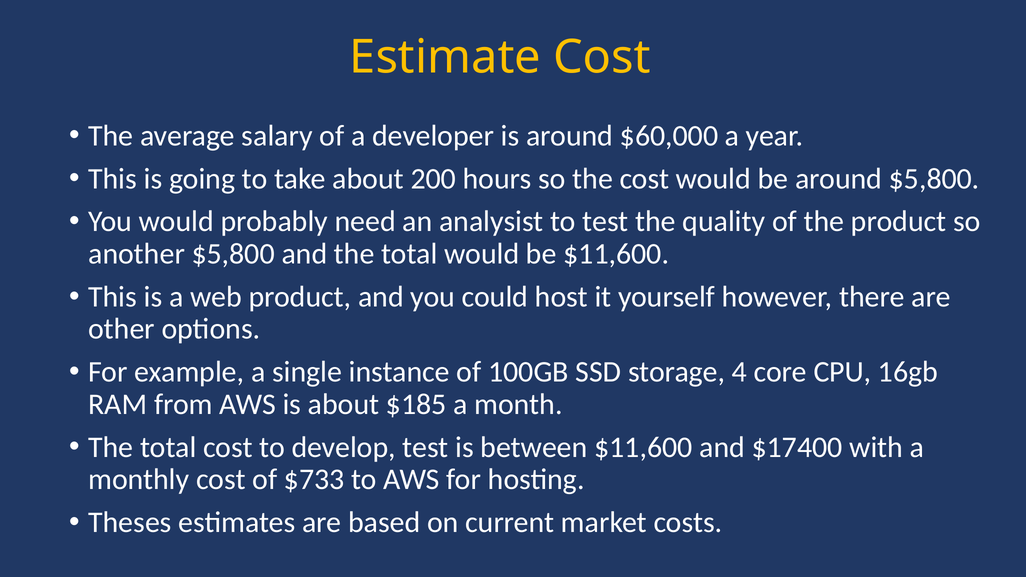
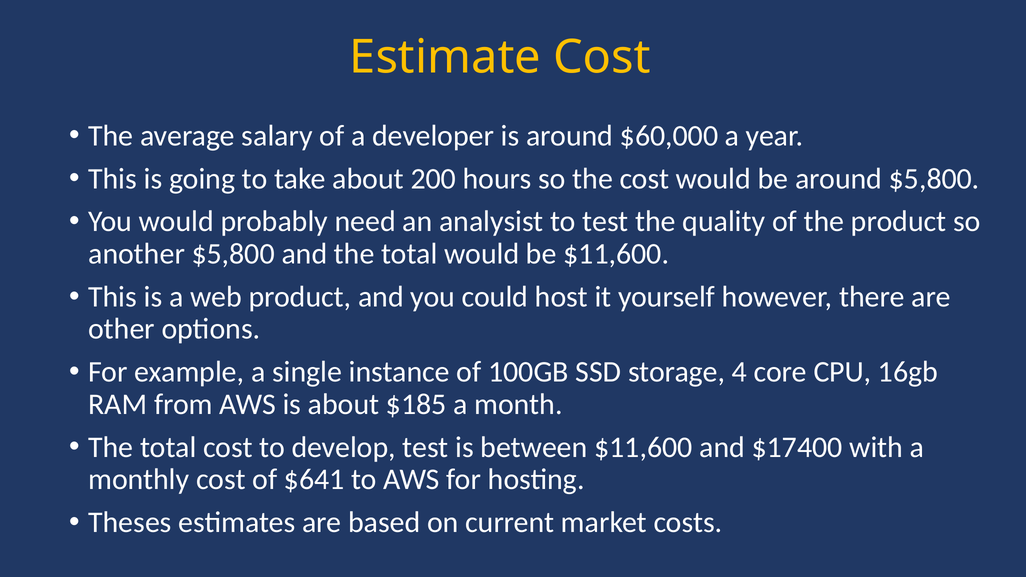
$733: $733 -> $641
